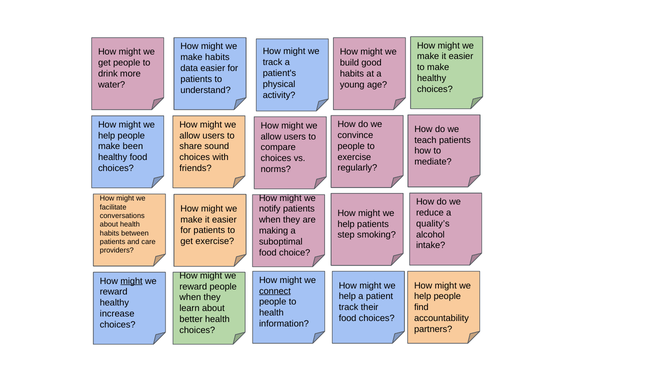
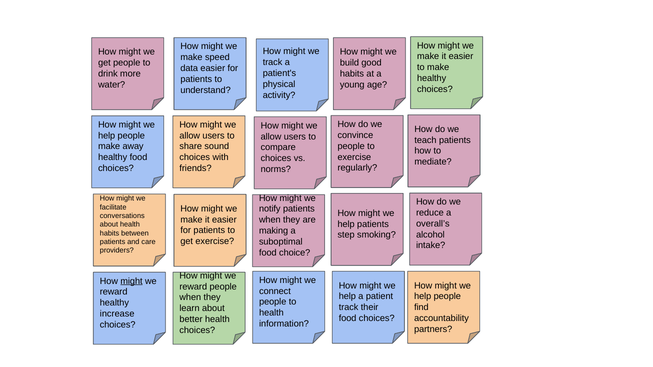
make habits: habits -> speed
been: been -> away
quality’s: quality’s -> overall’s
connect underline: present -> none
